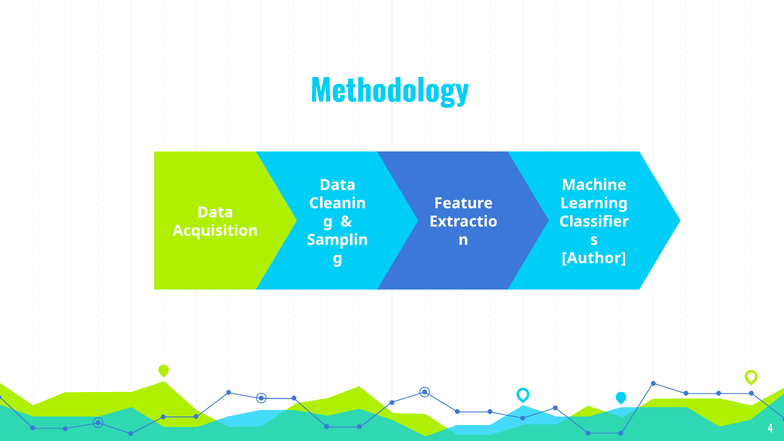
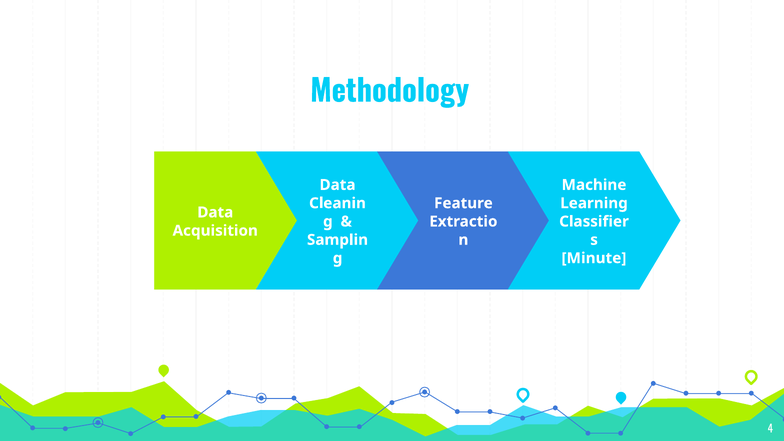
Author: Author -> Minute
